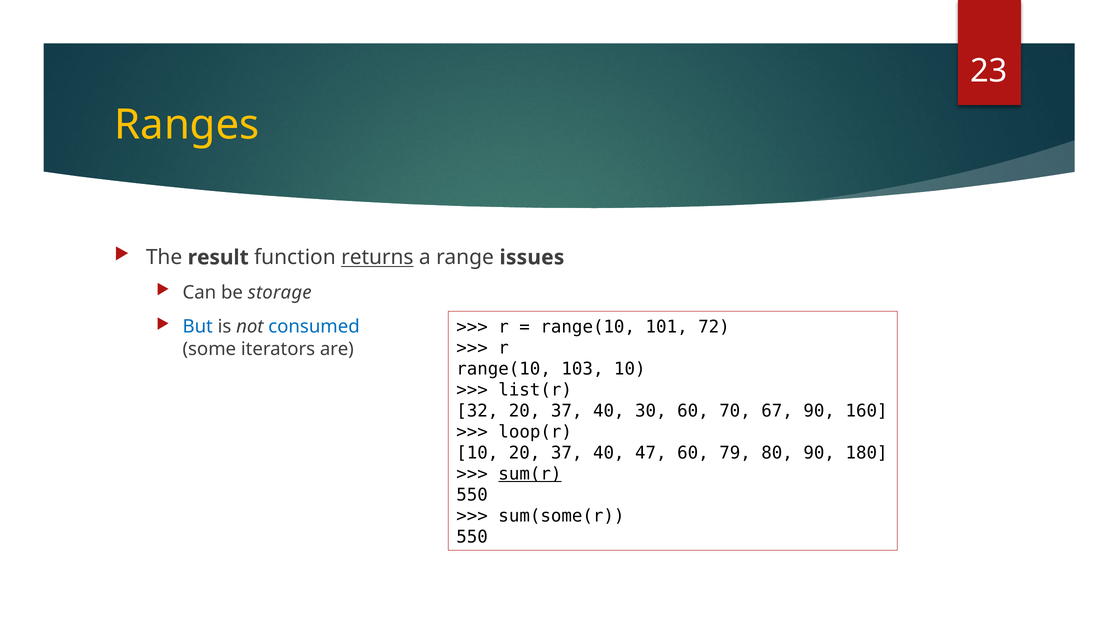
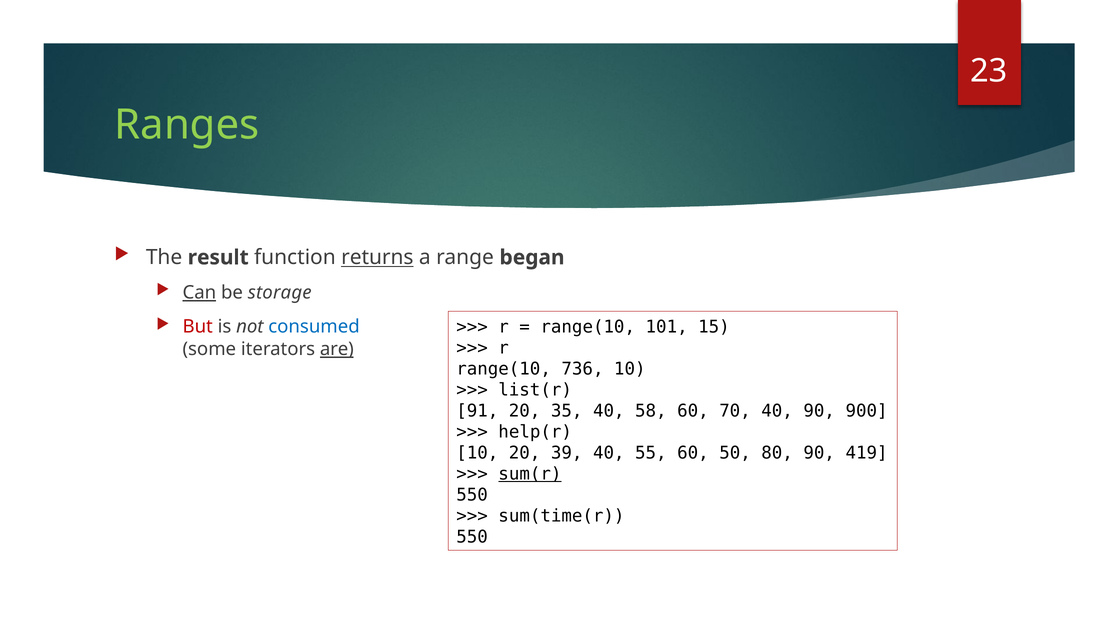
Ranges colour: yellow -> light green
issues: issues -> began
Can underline: none -> present
But colour: blue -> red
72: 72 -> 15
are underline: none -> present
103: 103 -> 736
32: 32 -> 91
37 at (567, 411): 37 -> 35
30: 30 -> 58
70 67: 67 -> 40
160: 160 -> 900
loop(r: loop(r -> help(r
10 20 37: 37 -> 39
47: 47 -> 55
79: 79 -> 50
180: 180 -> 419
sum(some(r: sum(some(r -> sum(time(r
